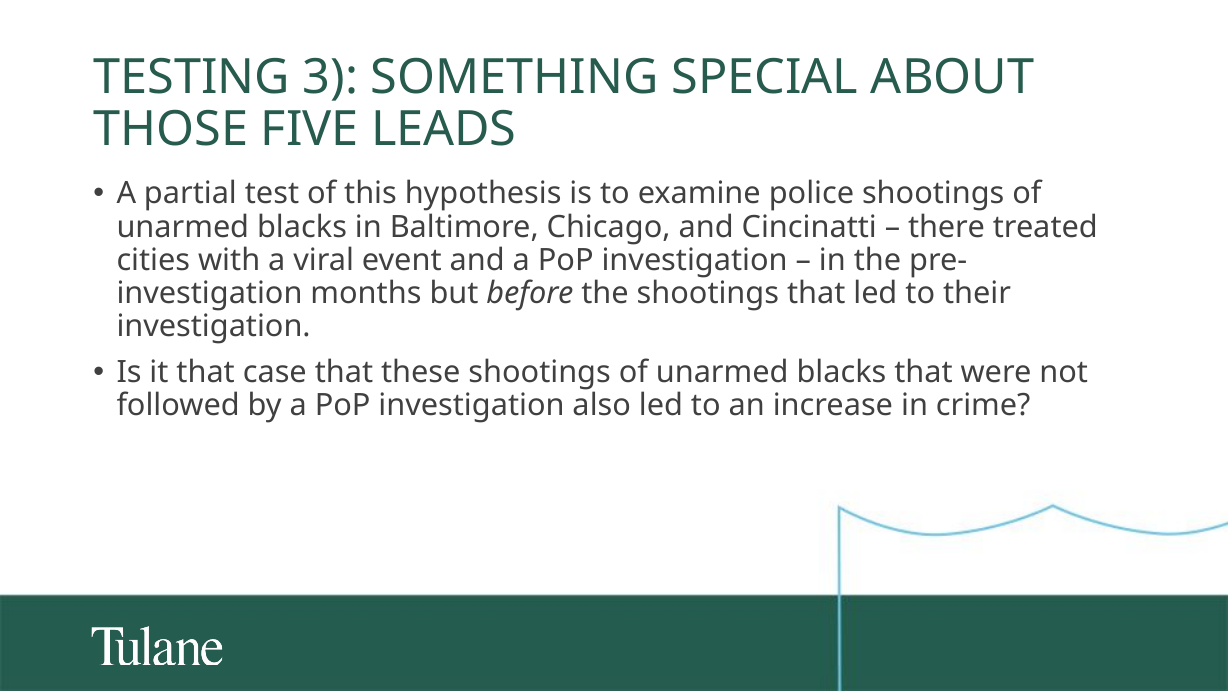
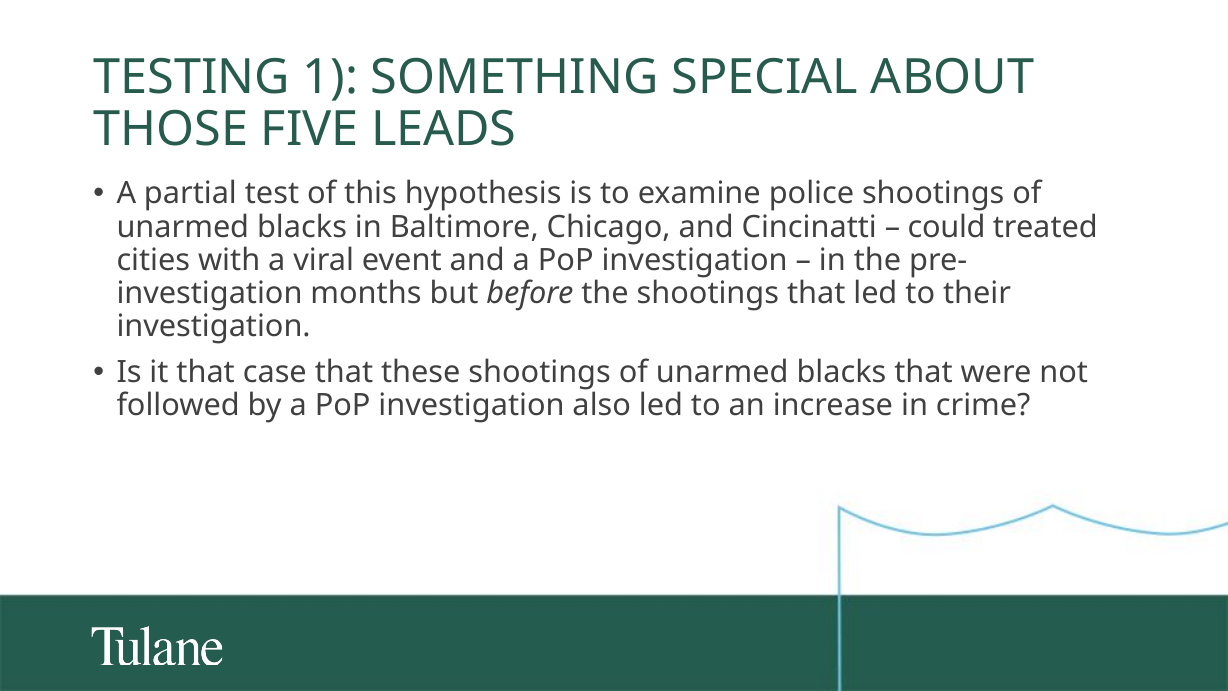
3: 3 -> 1
there: there -> could
